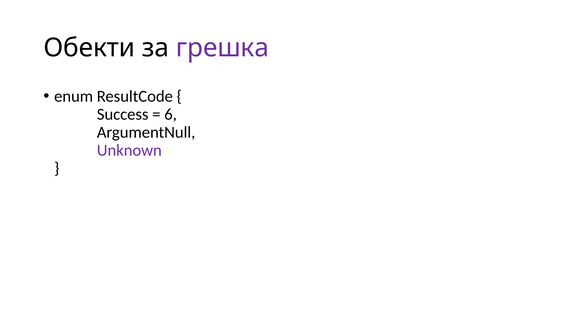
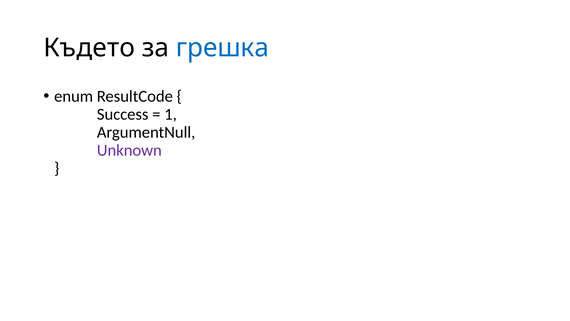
Обекти: Обекти -> Където
грешка colour: purple -> blue
6: 6 -> 1
